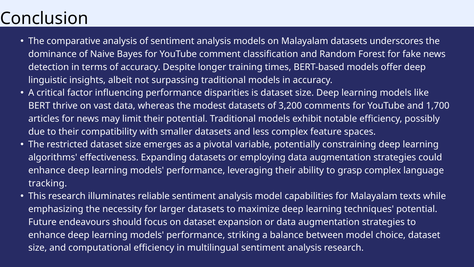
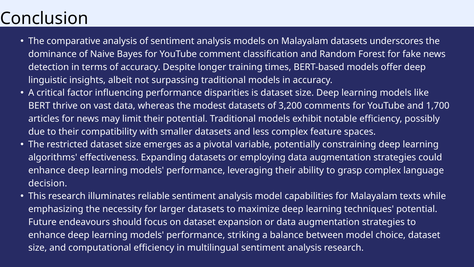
tracking: tracking -> decision
